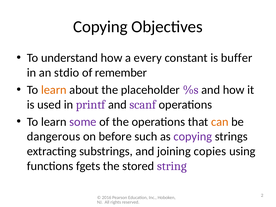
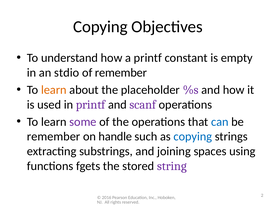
a every: every -> printf
buffer: buffer -> empty
can colour: orange -> blue
dangerous at (54, 136): dangerous -> remember
before: before -> handle
copying at (193, 136) colour: purple -> blue
copies: copies -> spaces
